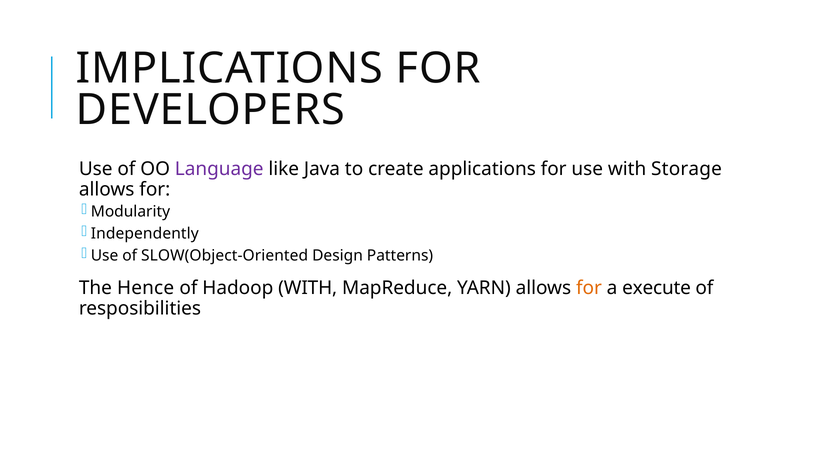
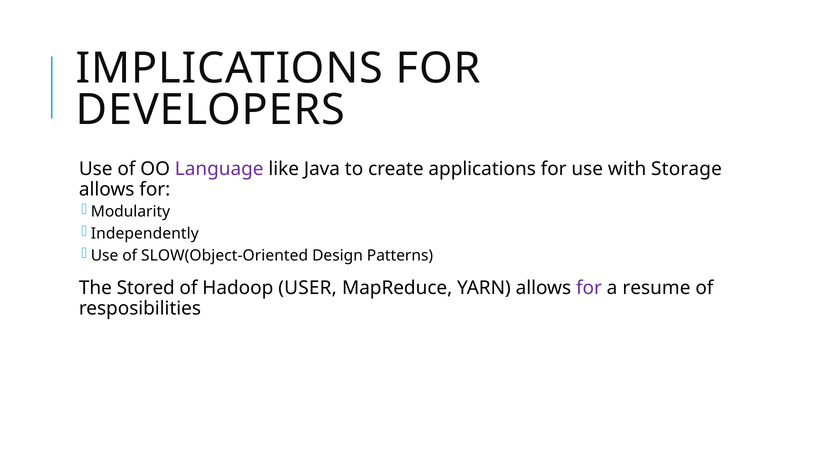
Hence: Hence -> Stored
Hadoop WITH: WITH -> USER
for at (589, 288) colour: orange -> purple
execute: execute -> resume
